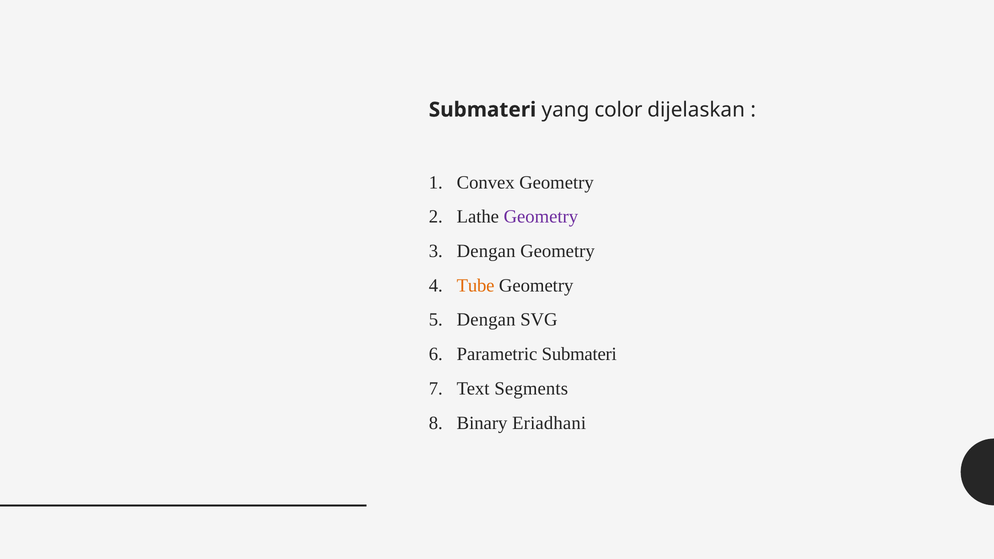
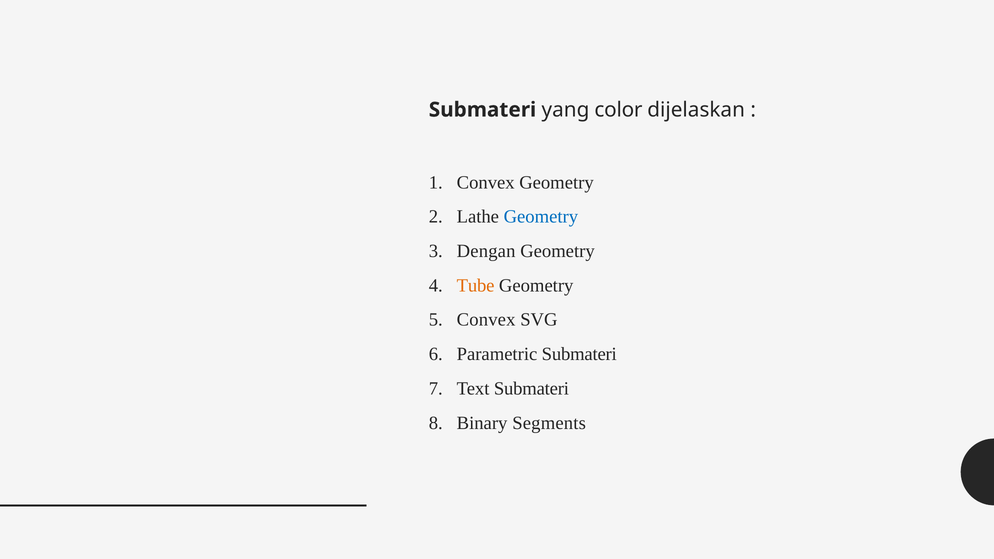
Geometry at (541, 217) colour: purple -> blue
Dengan at (486, 320): Dengan -> Convex
Text Segments: Segments -> Submateri
Eriadhani: Eriadhani -> Segments
